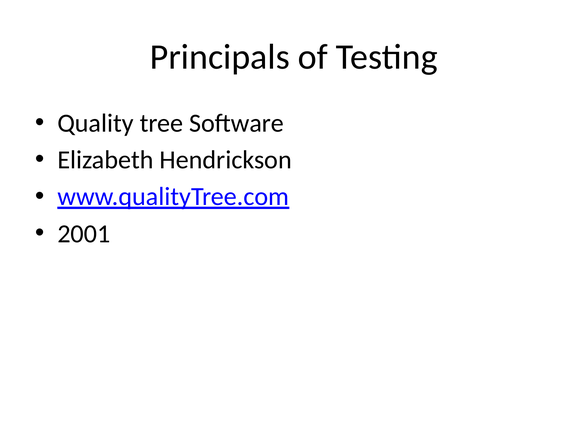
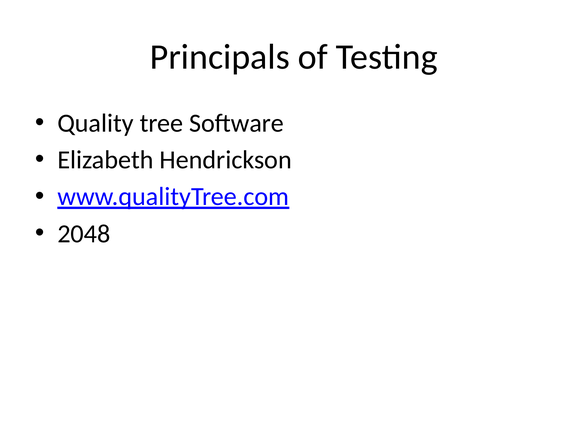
2001: 2001 -> 2048
